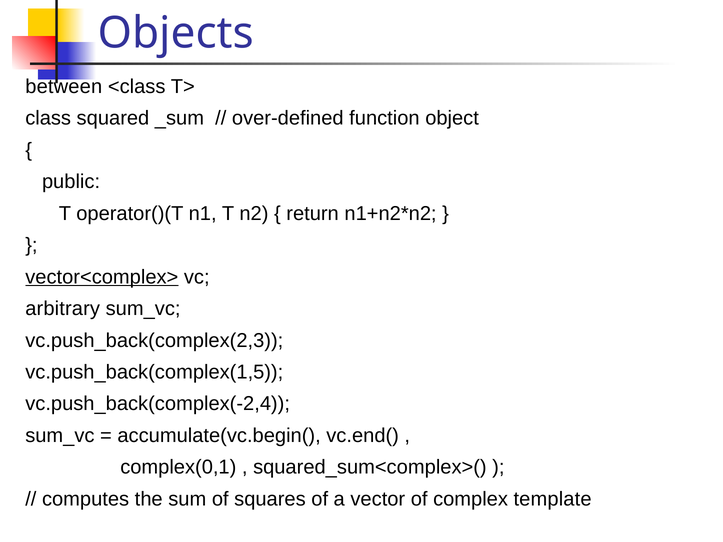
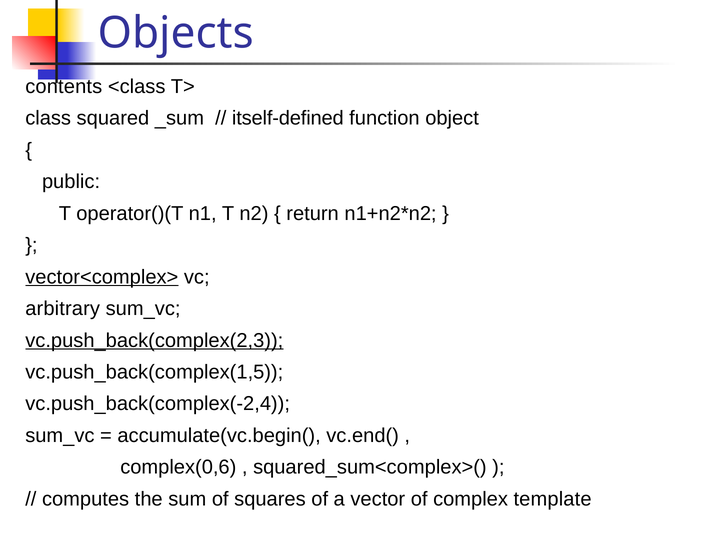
between: between -> contents
over-defined: over-defined -> itself-defined
vc.push_back(complex(2,3 underline: none -> present
complex(0,1: complex(0,1 -> complex(0,6
